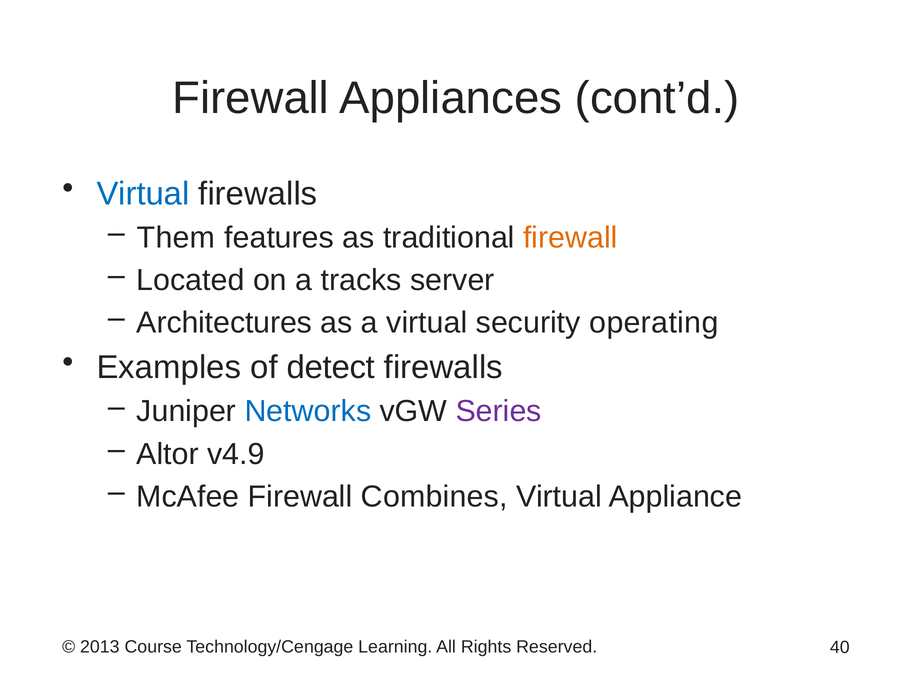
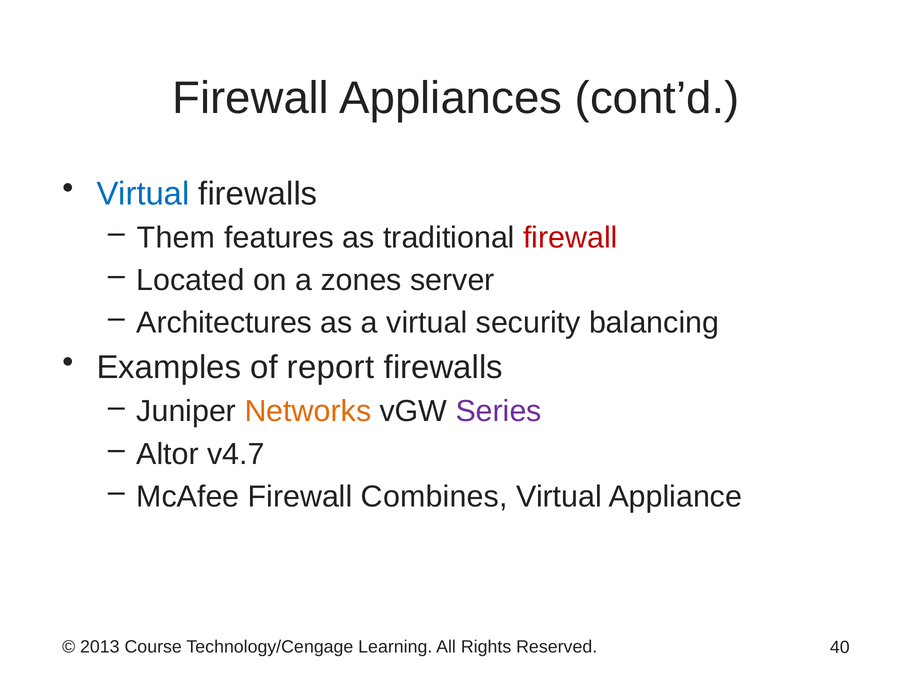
firewall at (570, 238) colour: orange -> red
tracks: tracks -> zones
operating: operating -> balancing
detect: detect -> report
Networks colour: blue -> orange
v4.9: v4.9 -> v4.7
